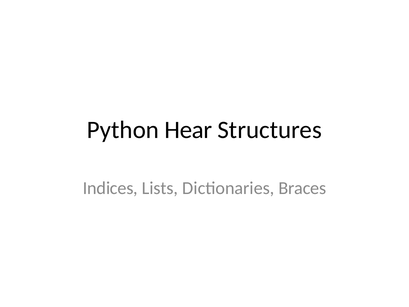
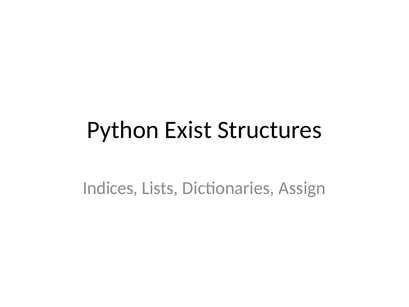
Hear: Hear -> Exist
Braces: Braces -> Assign
